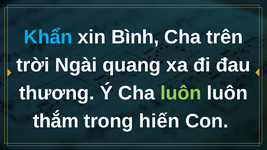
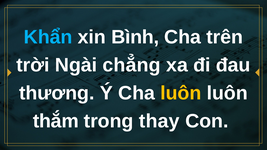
quang: quang -> chẳng
luôn at (181, 93) colour: light green -> yellow
hiến: hiến -> thay
